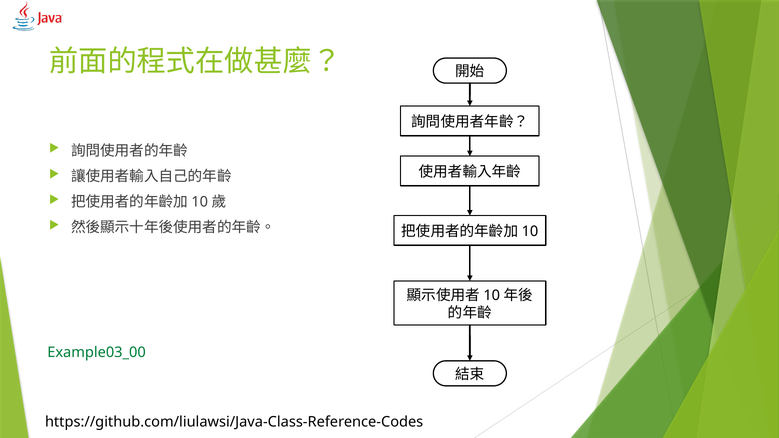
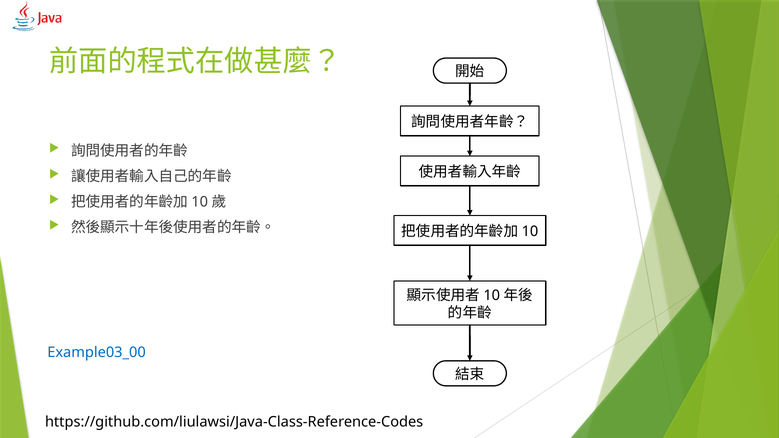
Example03_00 colour: green -> blue
